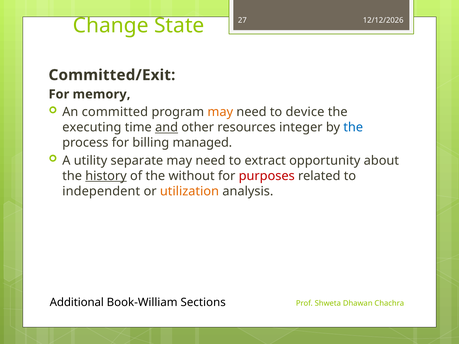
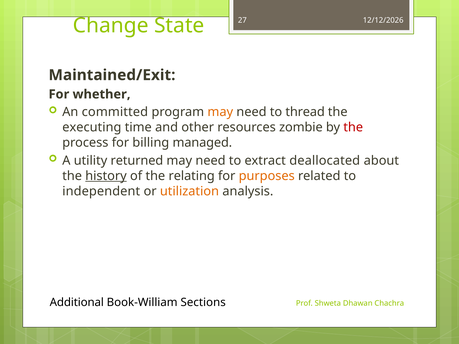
Committed/Exit: Committed/Exit -> Maintained/Exit
memory: memory -> whether
device: device -> thread
and underline: present -> none
integer: integer -> zombie
the at (353, 128) colour: blue -> red
separate: separate -> returned
opportunity: opportunity -> deallocated
without: without -> relating
purposes colour: red -> orange
